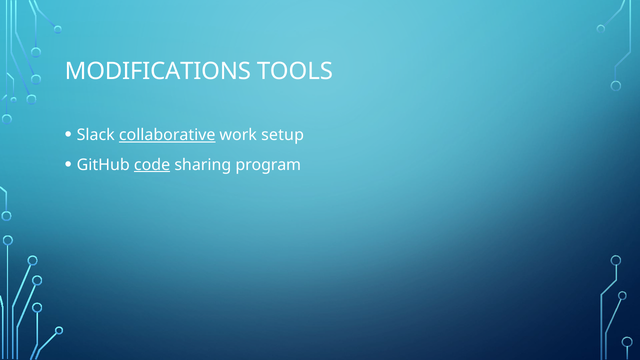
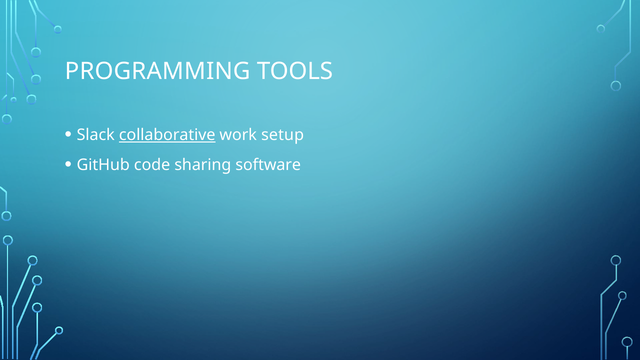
MODIFICATIONS: MODIFICATIONS -> PROGRAMMING
code underline: present -> none
program: program -> software
